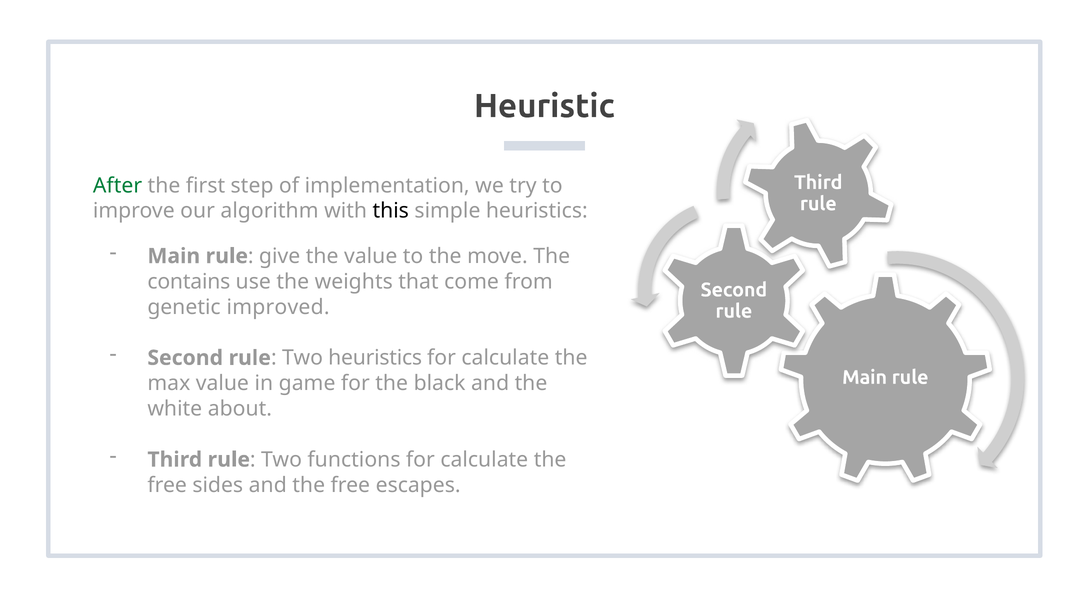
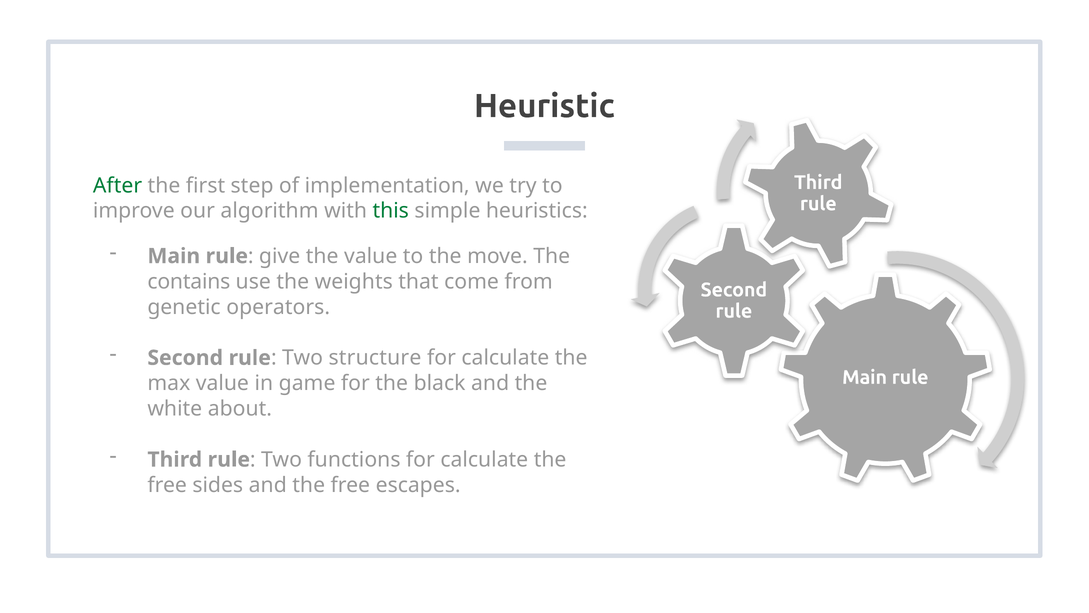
this colour: black -> green
improved: improved -> operators
Two heuristics: heuristics -> structure
